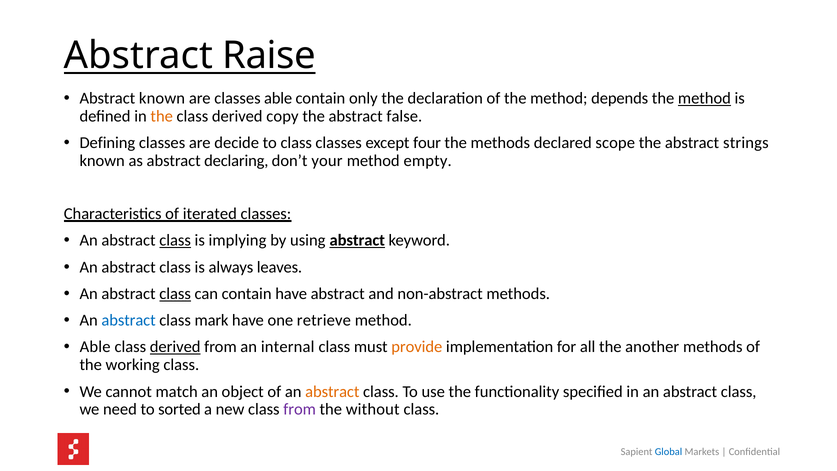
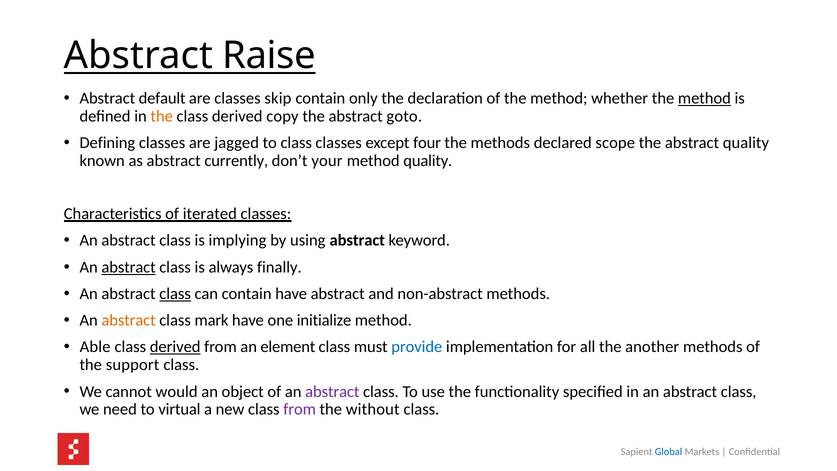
Abstract known: known -> default
classes able: able -> skip
depends: depends -> whether
false: false -> goto
decide: decide -> jagged
abstract strings: strings -> quality
declaring: declaring -> currently
method empty: empty -> quality
class at (175, 240) underline: present -> none
abstract at (357, 240) underline: present -> none
abstract at (129, 267) underline: none -> present
leaves: leaves -> finally
abstract at (129, 320) colour: blue -> orange
retrieve: retrieve -> initialize
internal: internal -> element
provide colour: orange -> blue
working: working -> support
match: match -> would
abstract at (332, 391) colour: orange -> purple
sorted: sorted -> virtual
